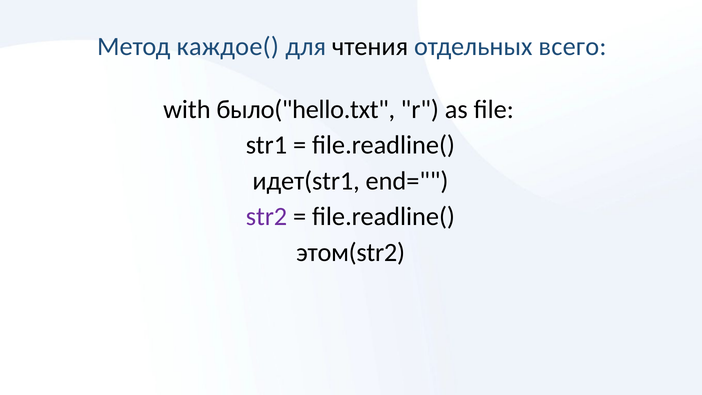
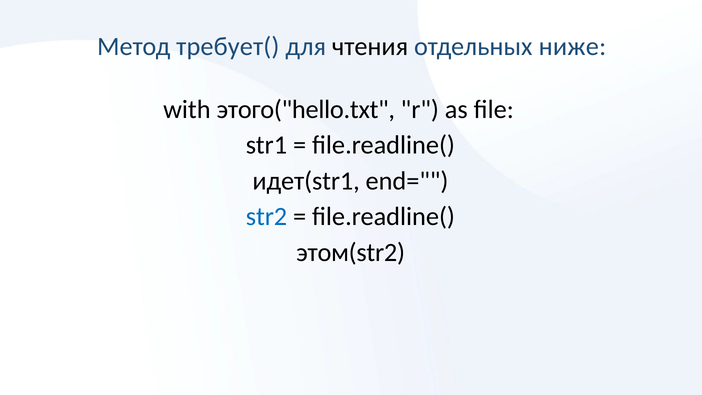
каждое(: каждое( -> требует(
всего: всего -> ниже
было("hello.txt: было("hello.txt -> этого("hello.txt
str2 colour: purple -> blue
